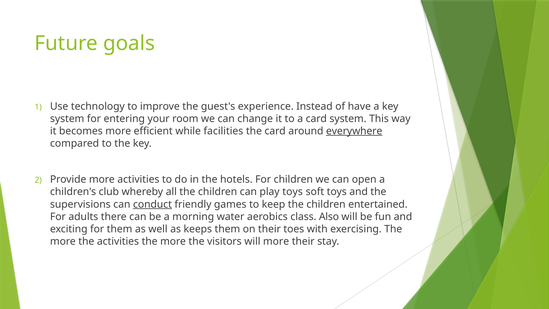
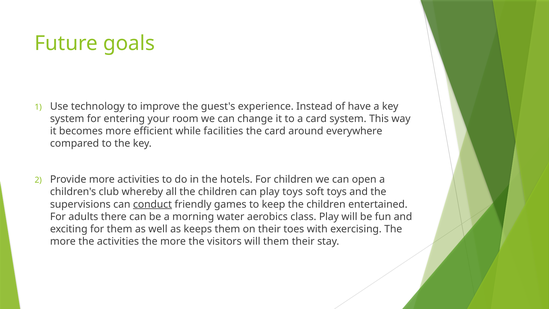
everywhere underline: present -> none
class Also: Also -> Play
will more: more -> them
